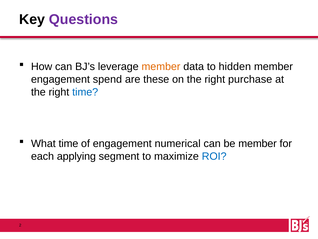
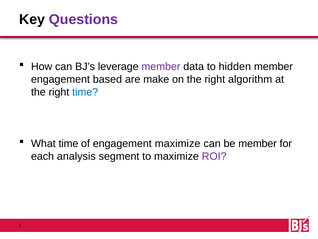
member at (161, 66) colour: orange -> purple
spend: spend -> based
these: these -> make
purchase: purchase -> algorithm
engagement numerical: numerical -> maximize
applying: applying -> analysis
ROI colour: blue -> purple
